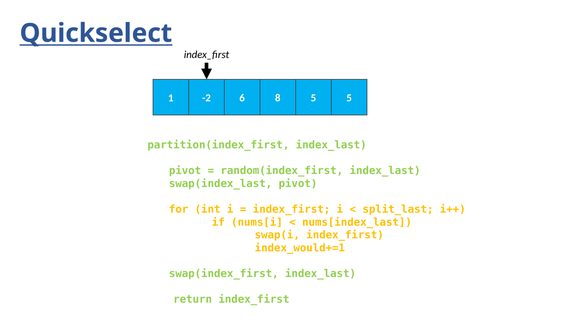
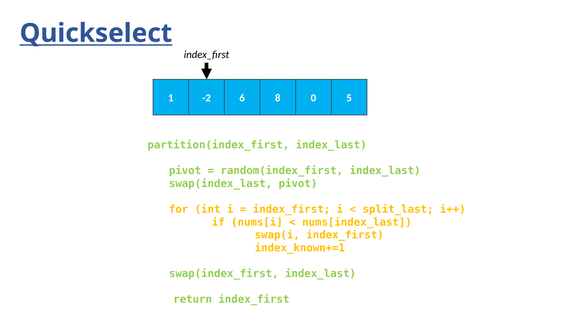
8 5: 5 -> 0
index_would+=1: index_would+=1 -> index_known+=1
